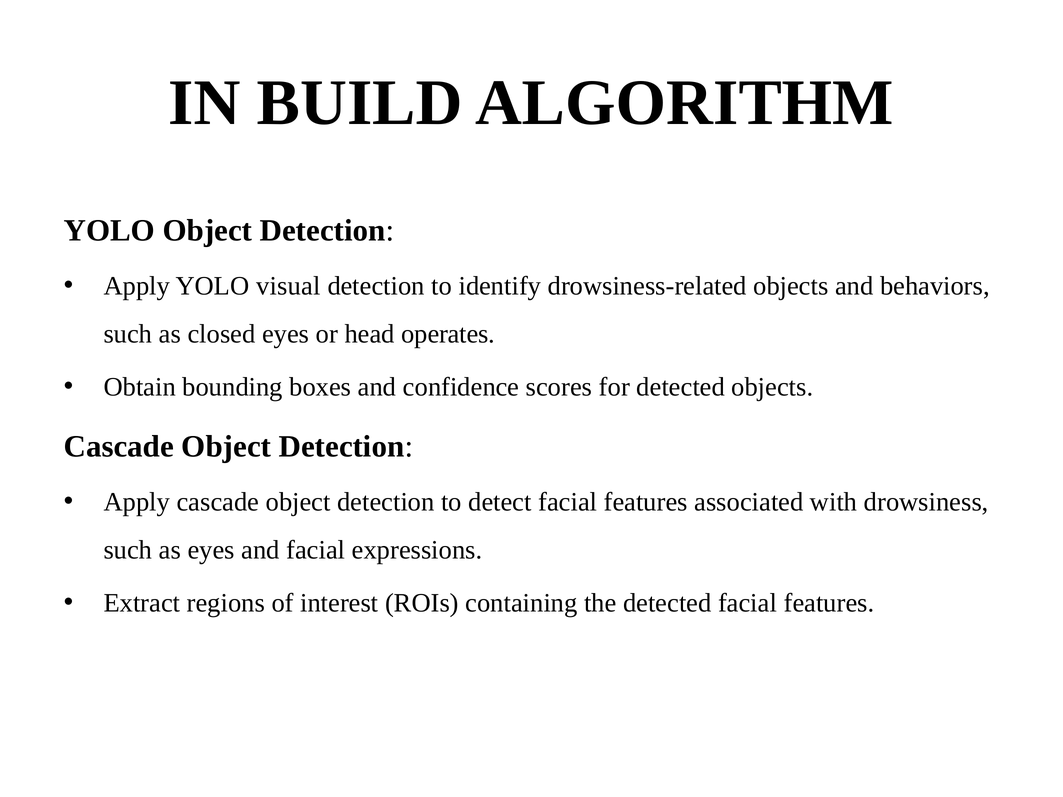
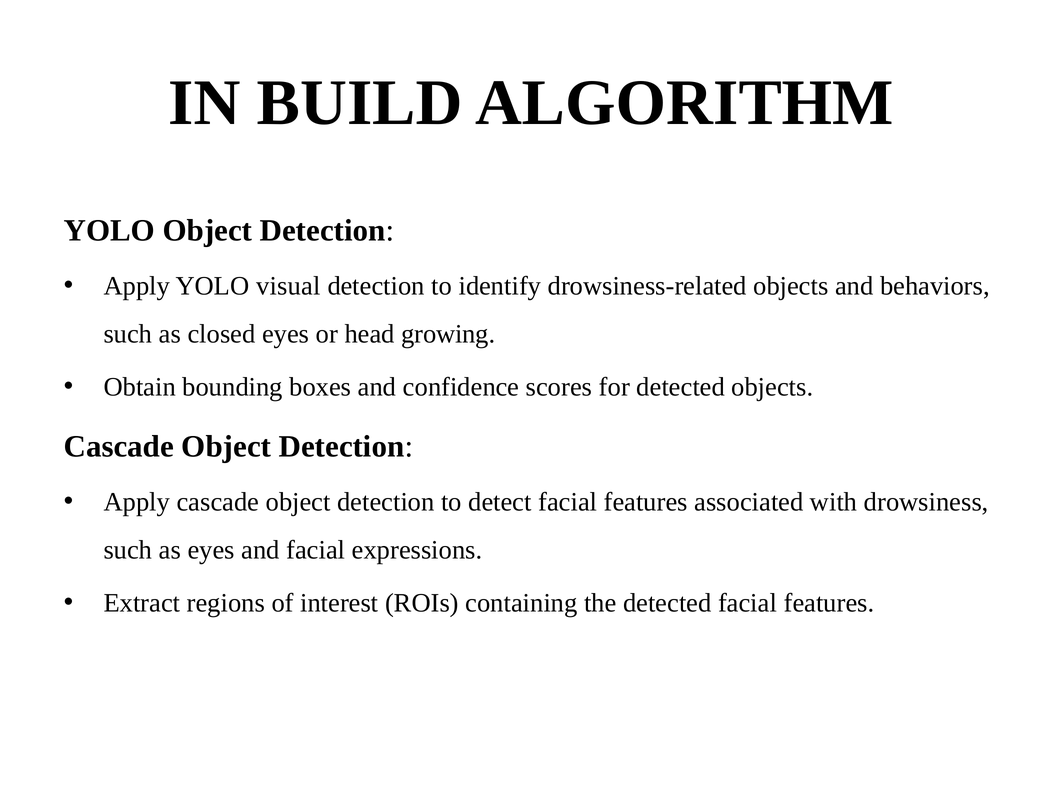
operates: operates -> growing
